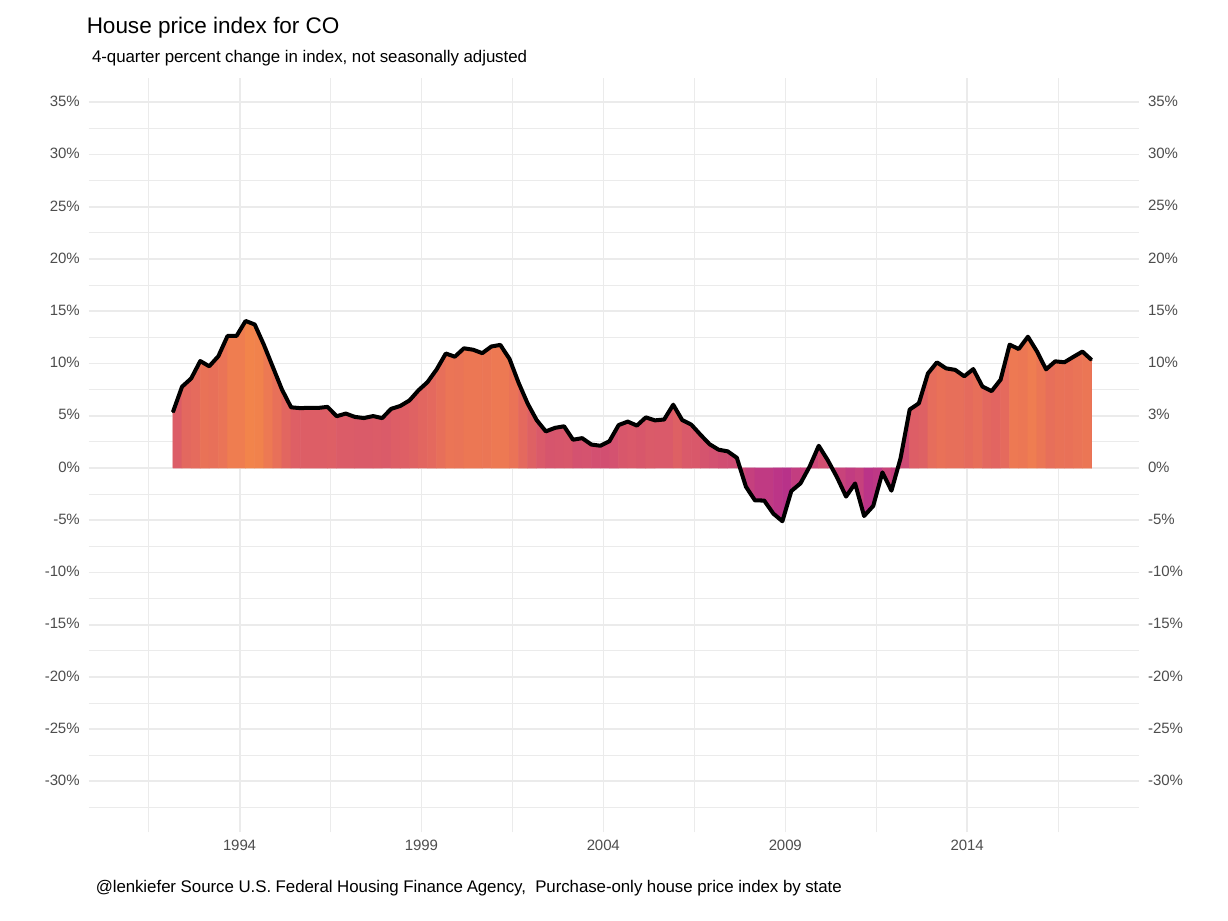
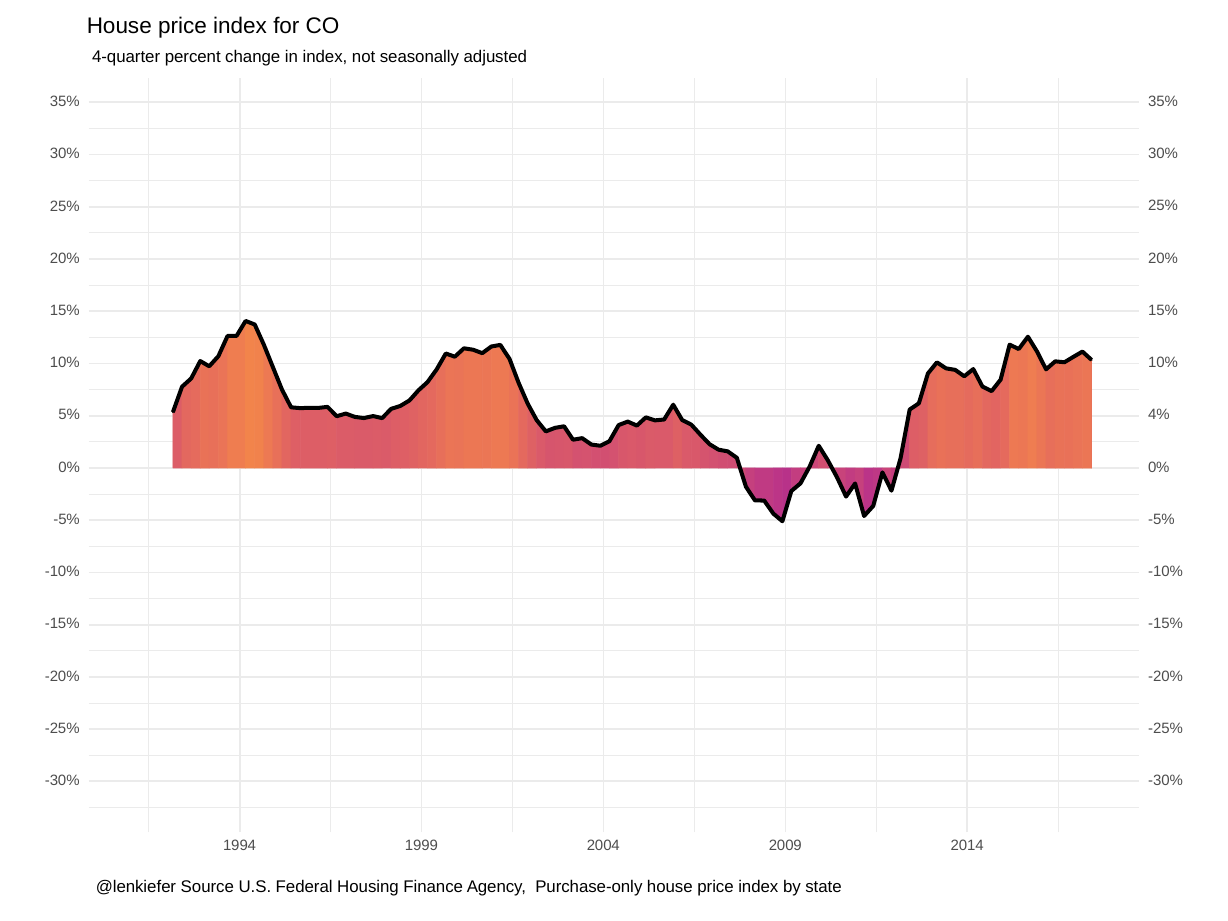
3%: 3% -> 4%
